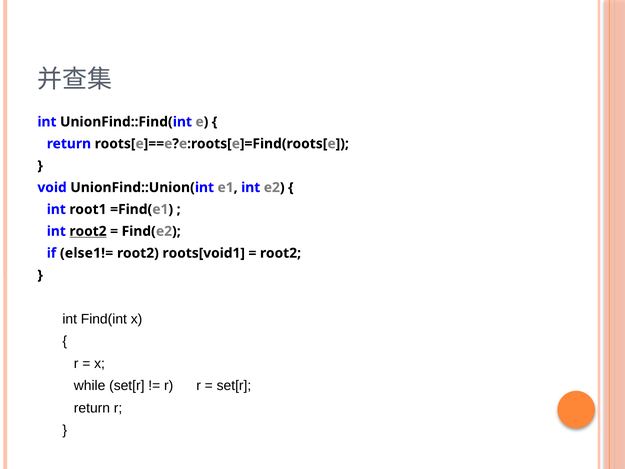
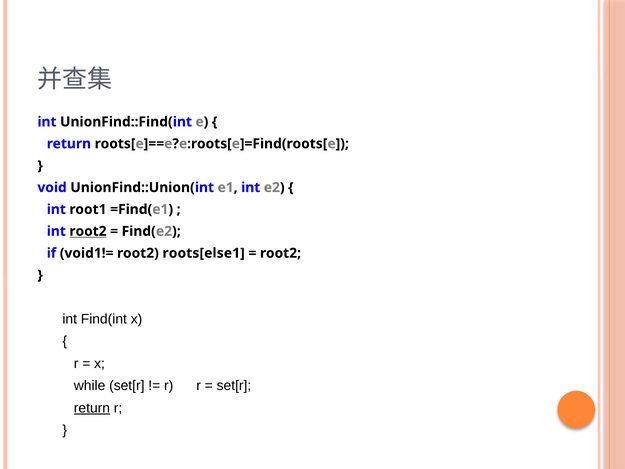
else1!=: else1!= -> void1!=
roots[void1: roots[void1 -> roots[else1
return at (92, 408) underline: none -> present
